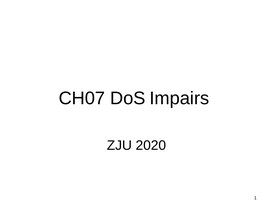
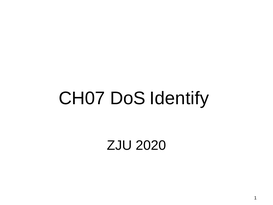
Impairs: Impairs -> Identify
